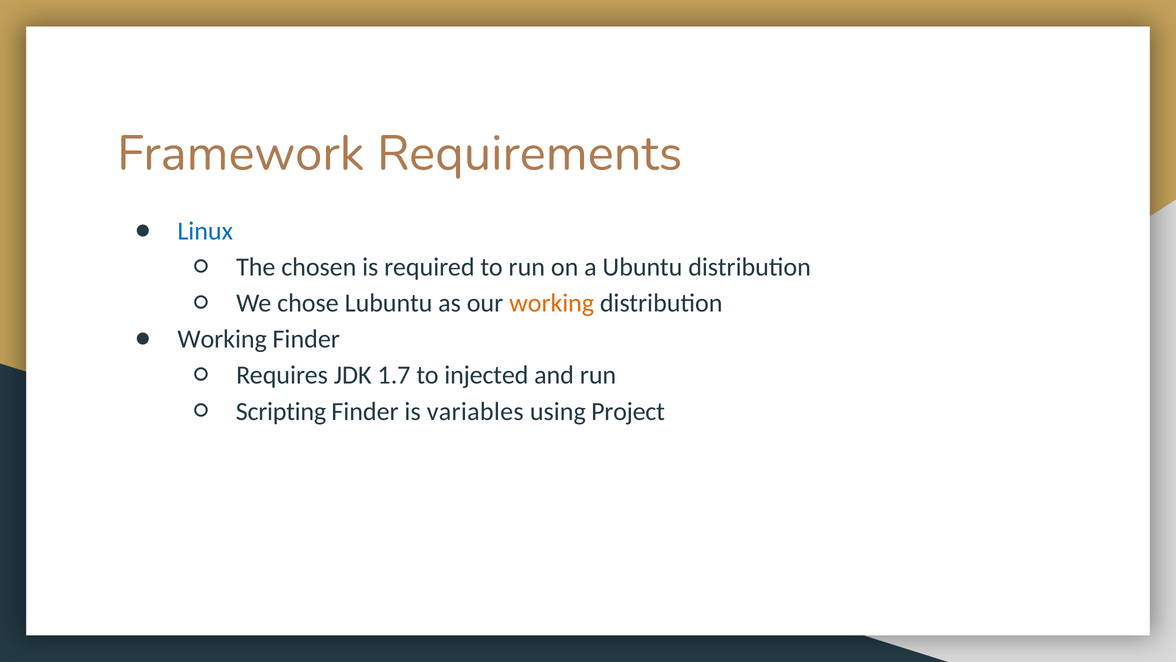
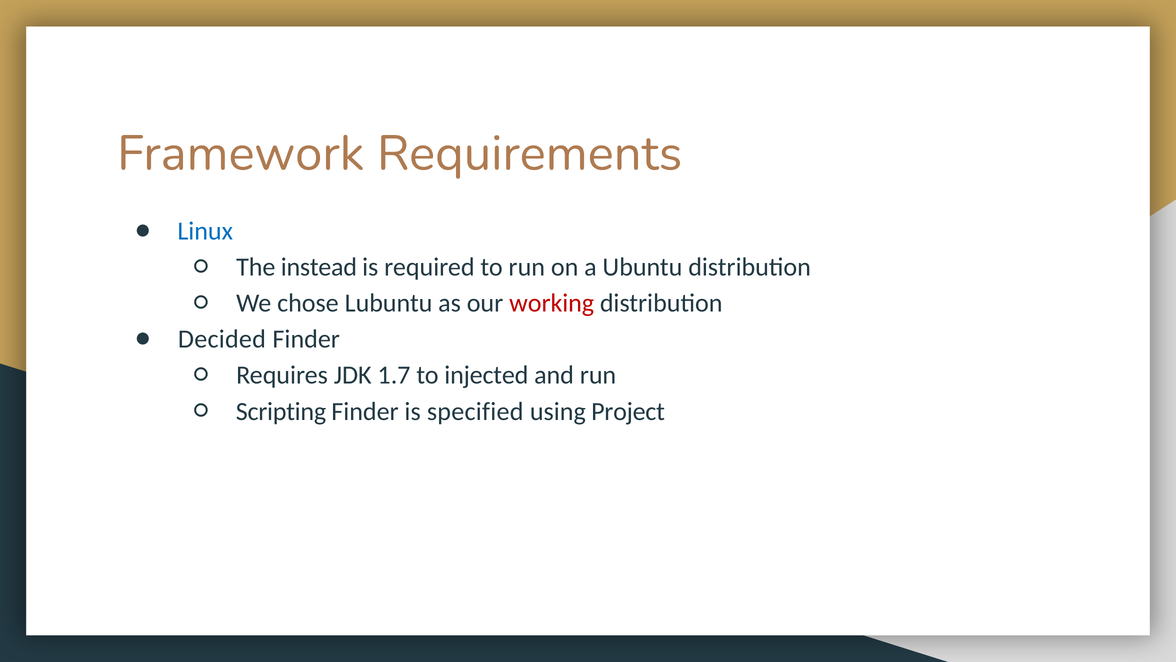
chosen: chosen -> instead
working at (552, 303) colour: orange -> red
Working at (222, 339): Working -> Decided
variables: variables -> specified
